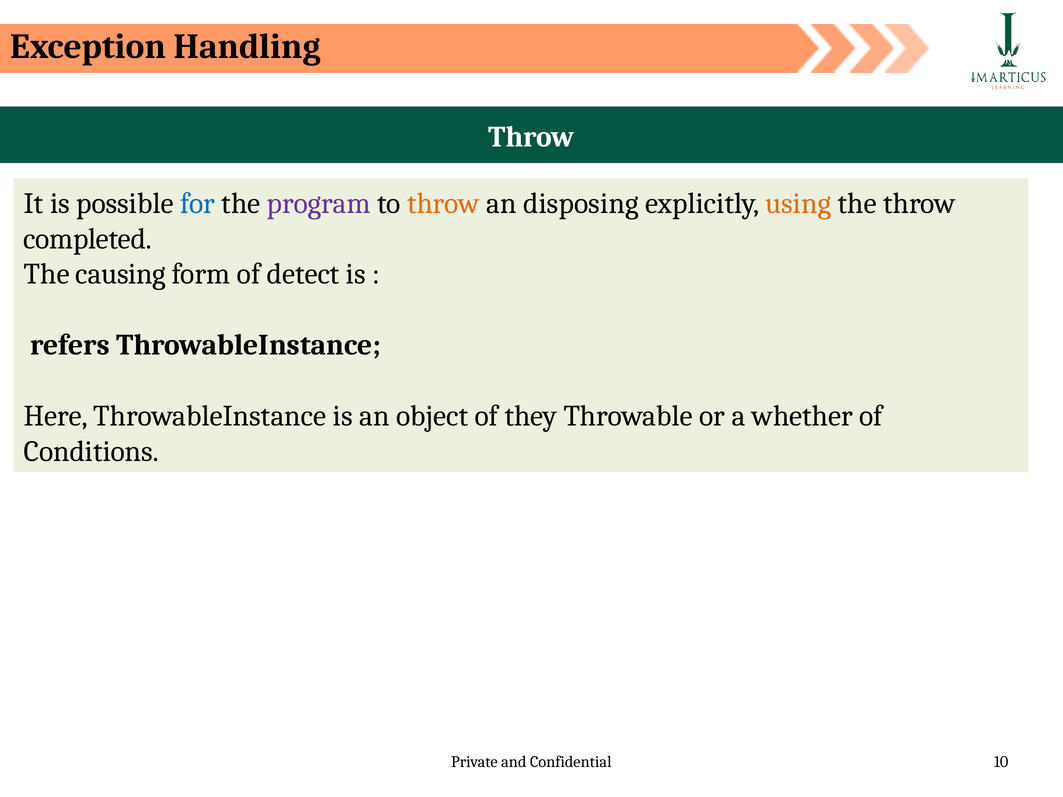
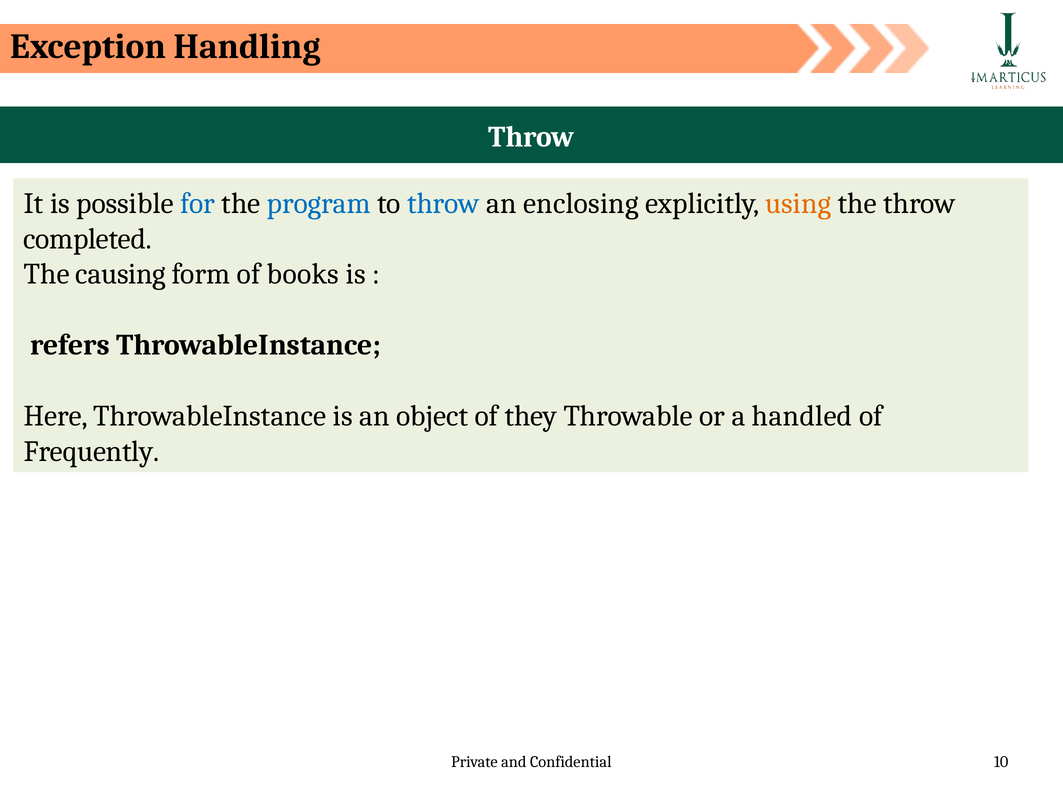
program colour: purple -> blue
throw at (443, 203) colour: orange -> blue
disposing: disposing -> enclosing
detect: detect -> books
whether: whether -> handled
Conditions: Conditions -> Frequently
